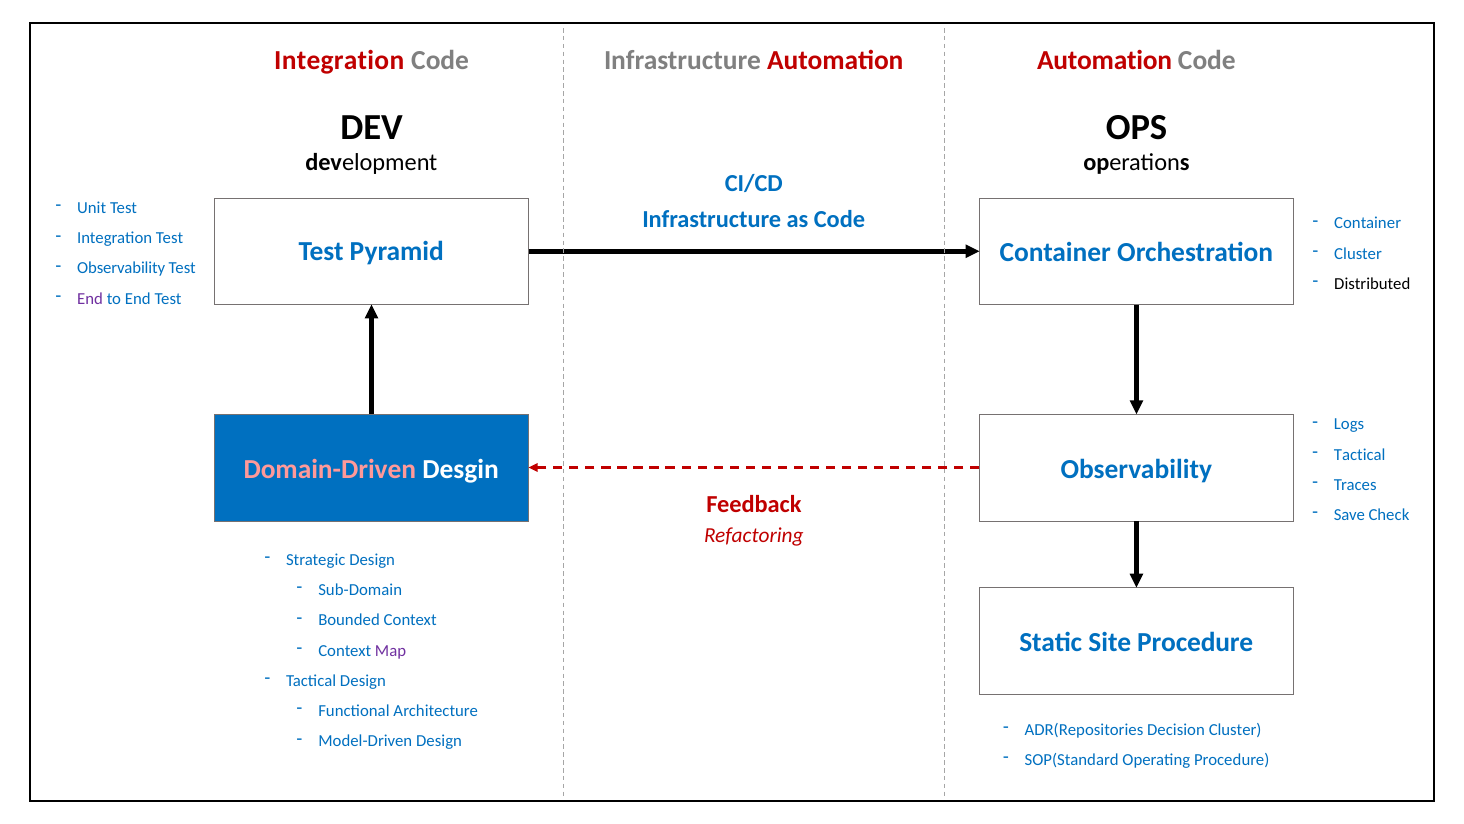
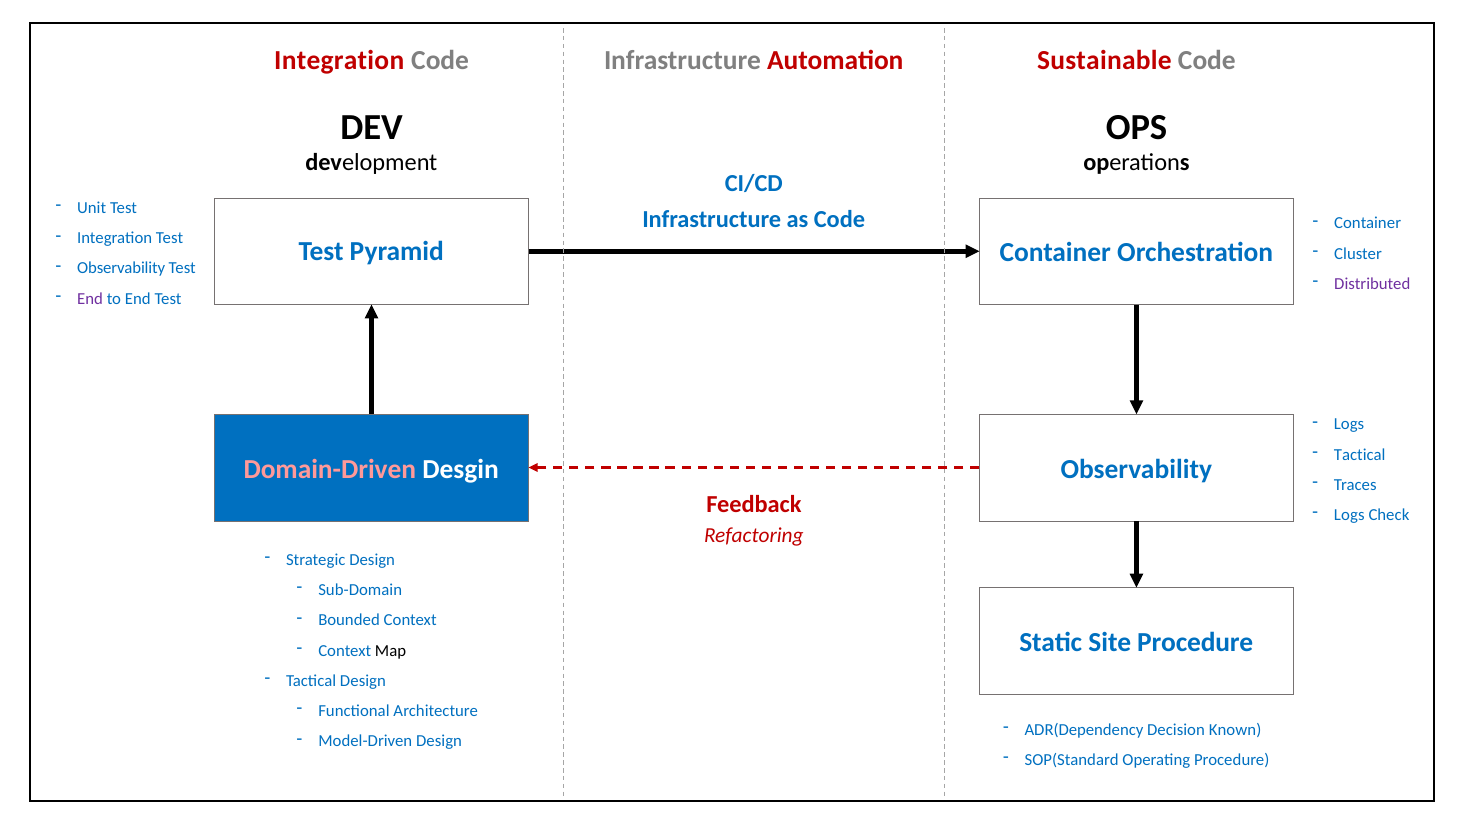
Code Automation: Automation -> Sustainable
Distributed colour: black -> purple
Save at (1349, 515): Save -> Logs
Map colour: purple -> black
ADR(Repositories: ADR(Repositories -> ADR(Dependency
Decision Cluster: Cluster -> Known
